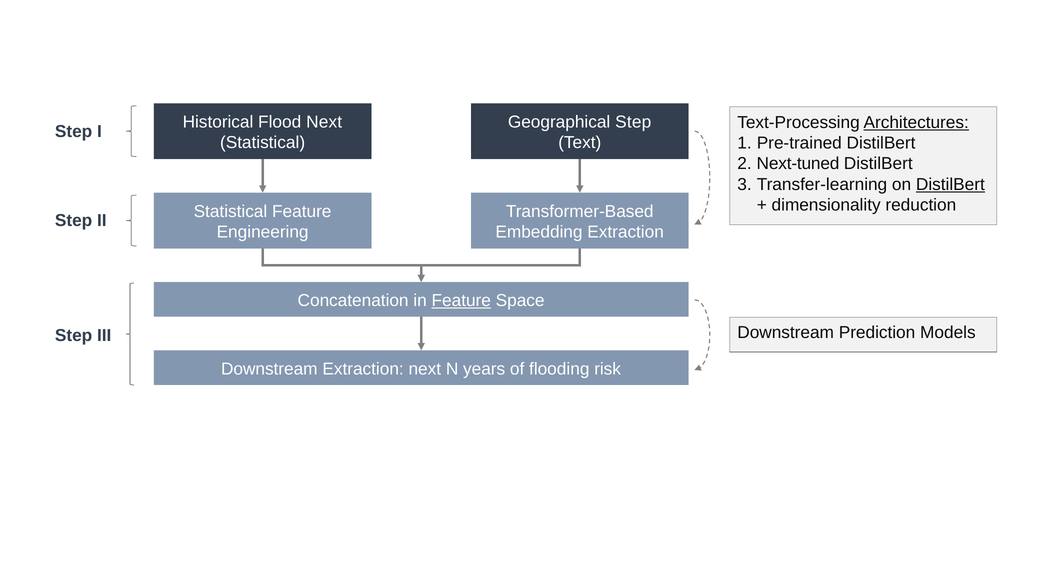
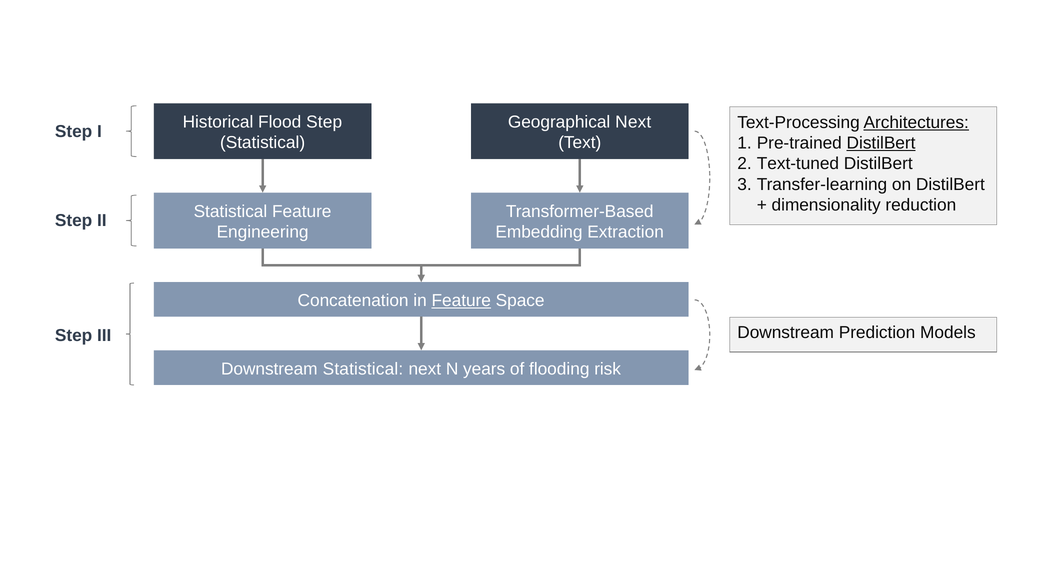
Flood Next: Next -> Step
Geographical Step: Step -> Next
DistilBert at (881, 143) underline: none -> present
Next-tuned: Next-tuned -> Text-tuned
DistilBert at (950, 185) underline: present -> none
Downstream Extraction: Extraction -> Statistical
